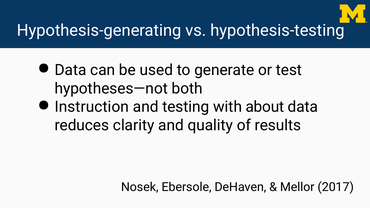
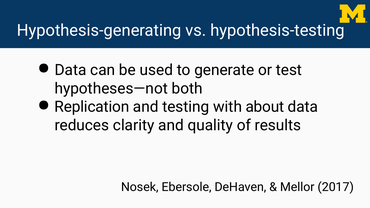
Instruction: Instruction -> Replication
